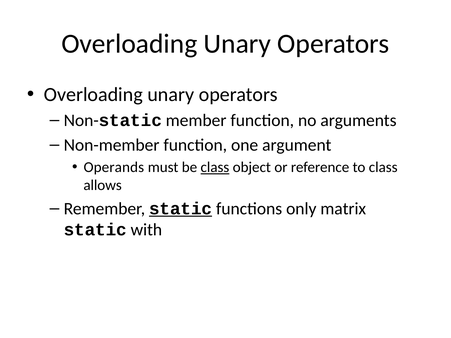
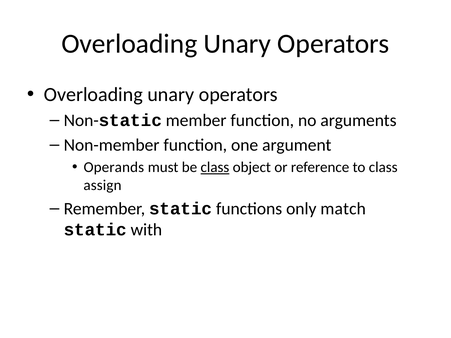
allows: allows -> assign
static at (181, 209) underline: present -> none
matrix: matrix -> match
